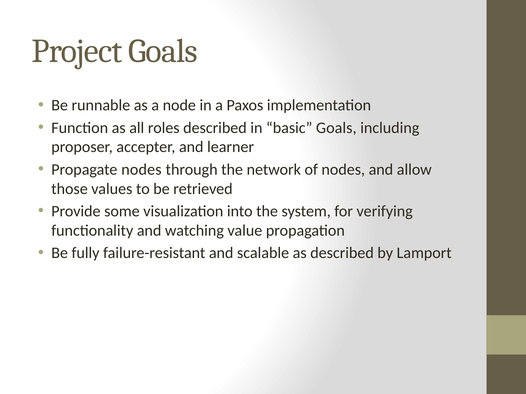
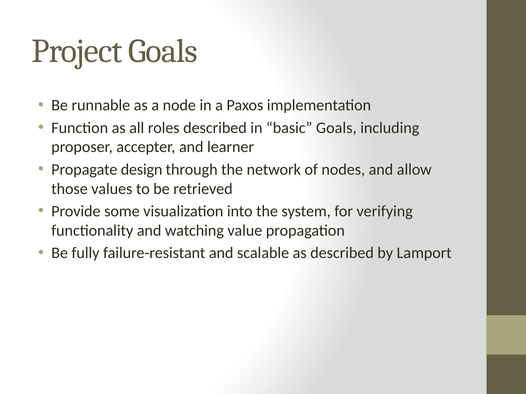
Propagate nodes: nodes -> design
